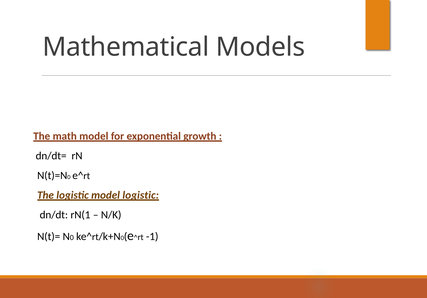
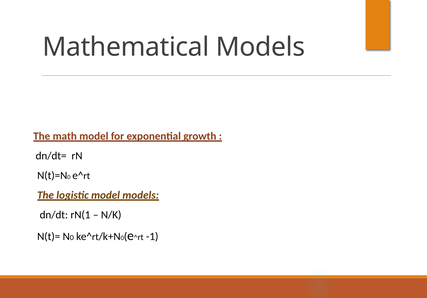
model logistic: logistic -> models
